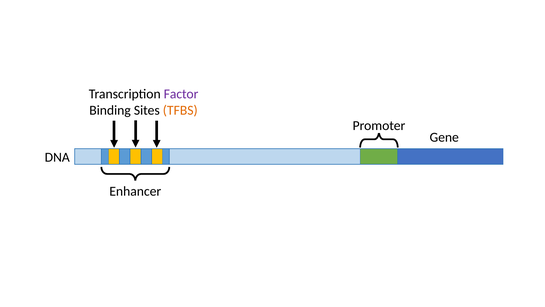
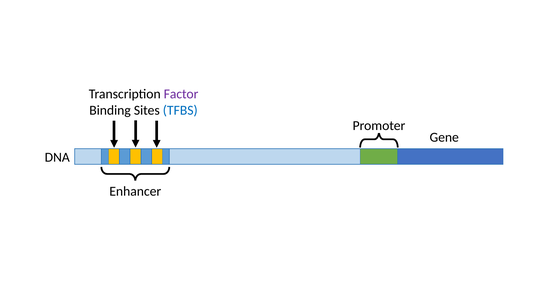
TFBS colour: orange -> blue
